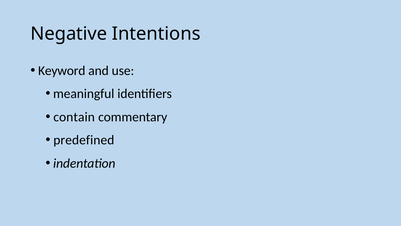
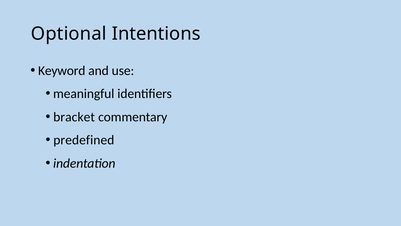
Negative: Negative -> Optional
contain: contain -> bracket
